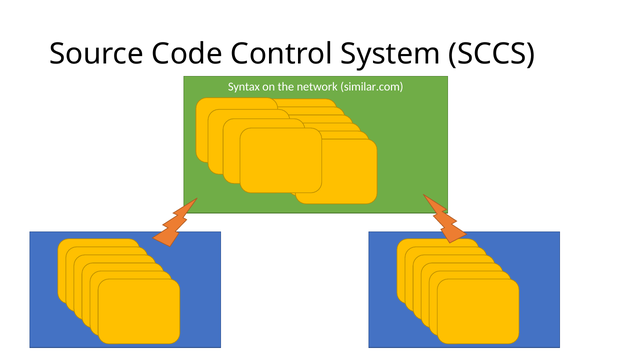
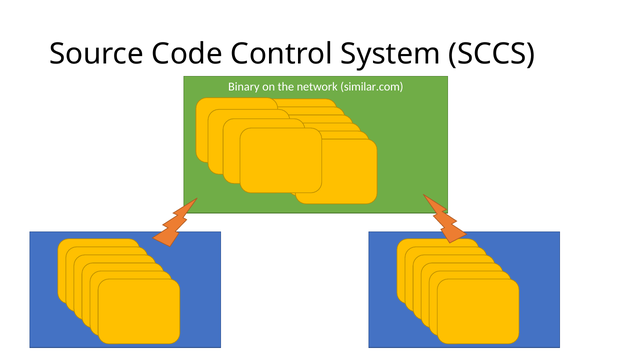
Syntax: Syntax -> Binary
